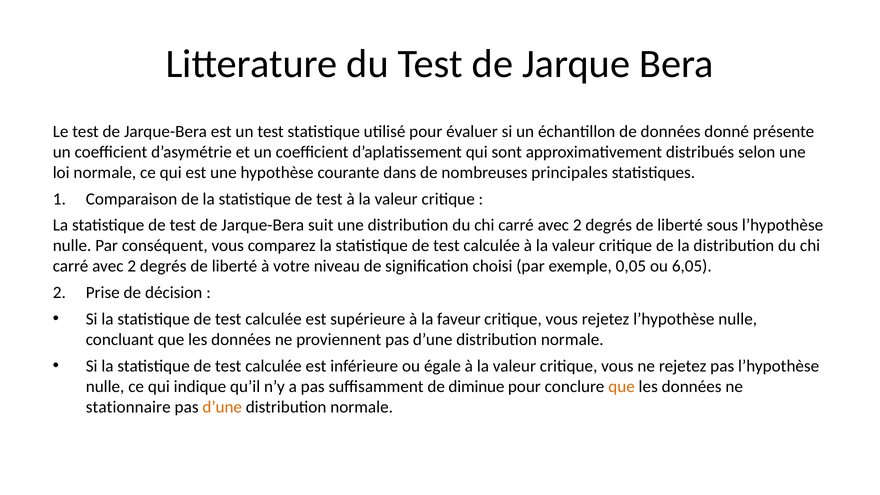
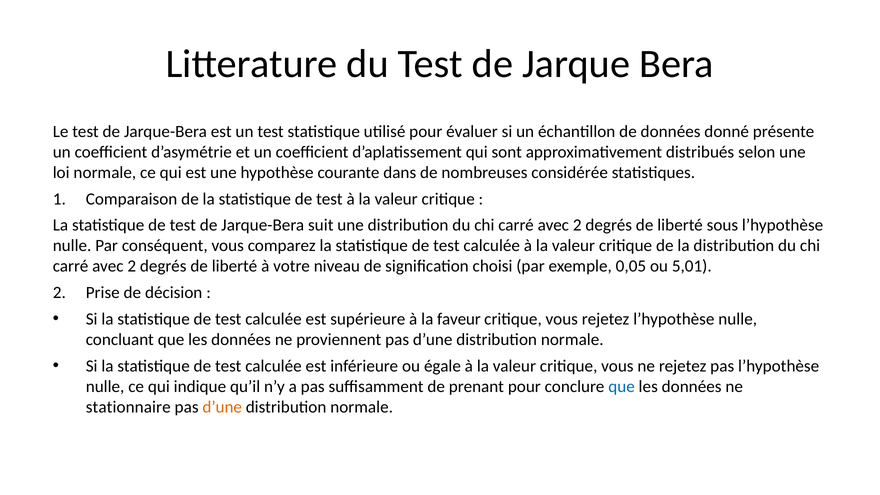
principales: principales -> considérée
6,05: 6,05 -> 5,01
diminue: diminue -> prenant
que at (622, 387) colour: orange -> blue
